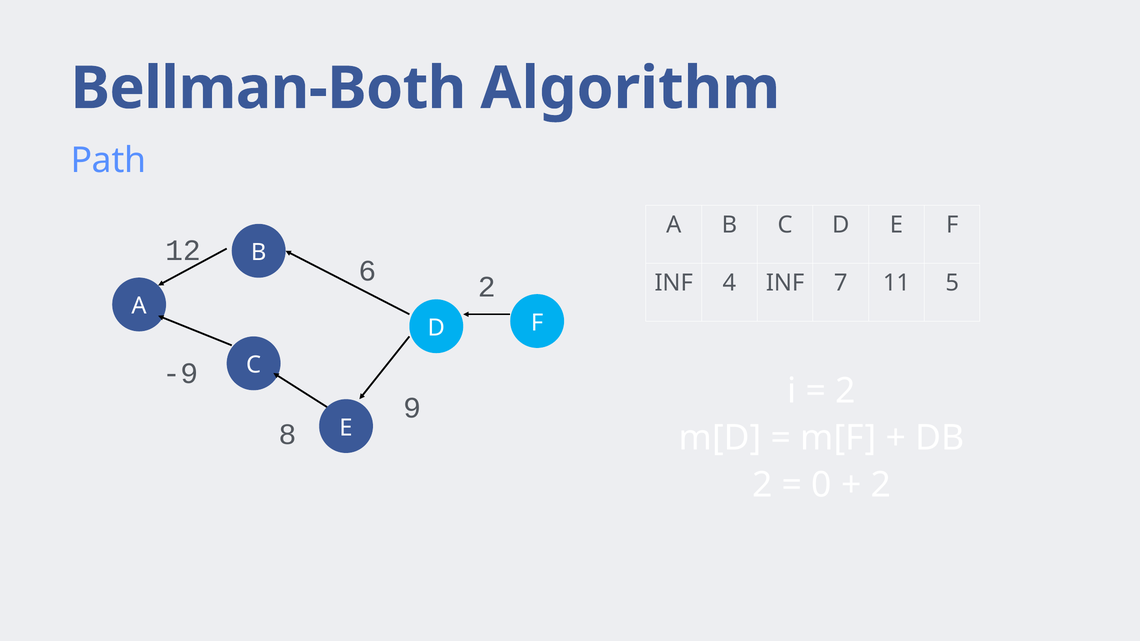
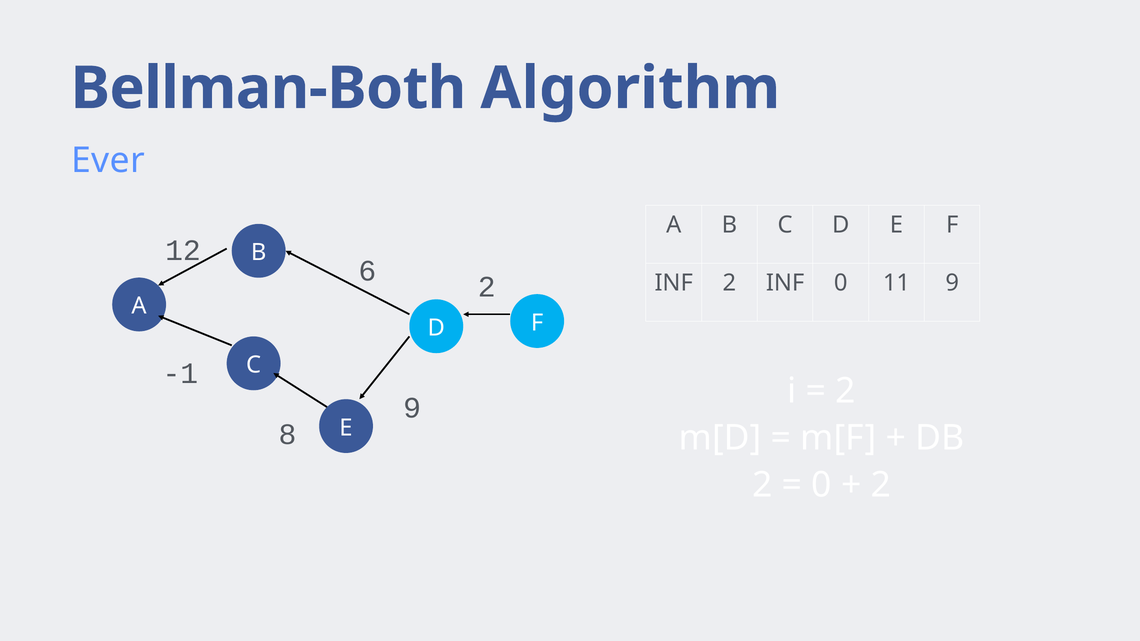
Path: Path -> Ever
INF 4: 4 -> 2
INF 7: 7 -> 0
11 5: 5 -> 9
-9: -9 -> -1
